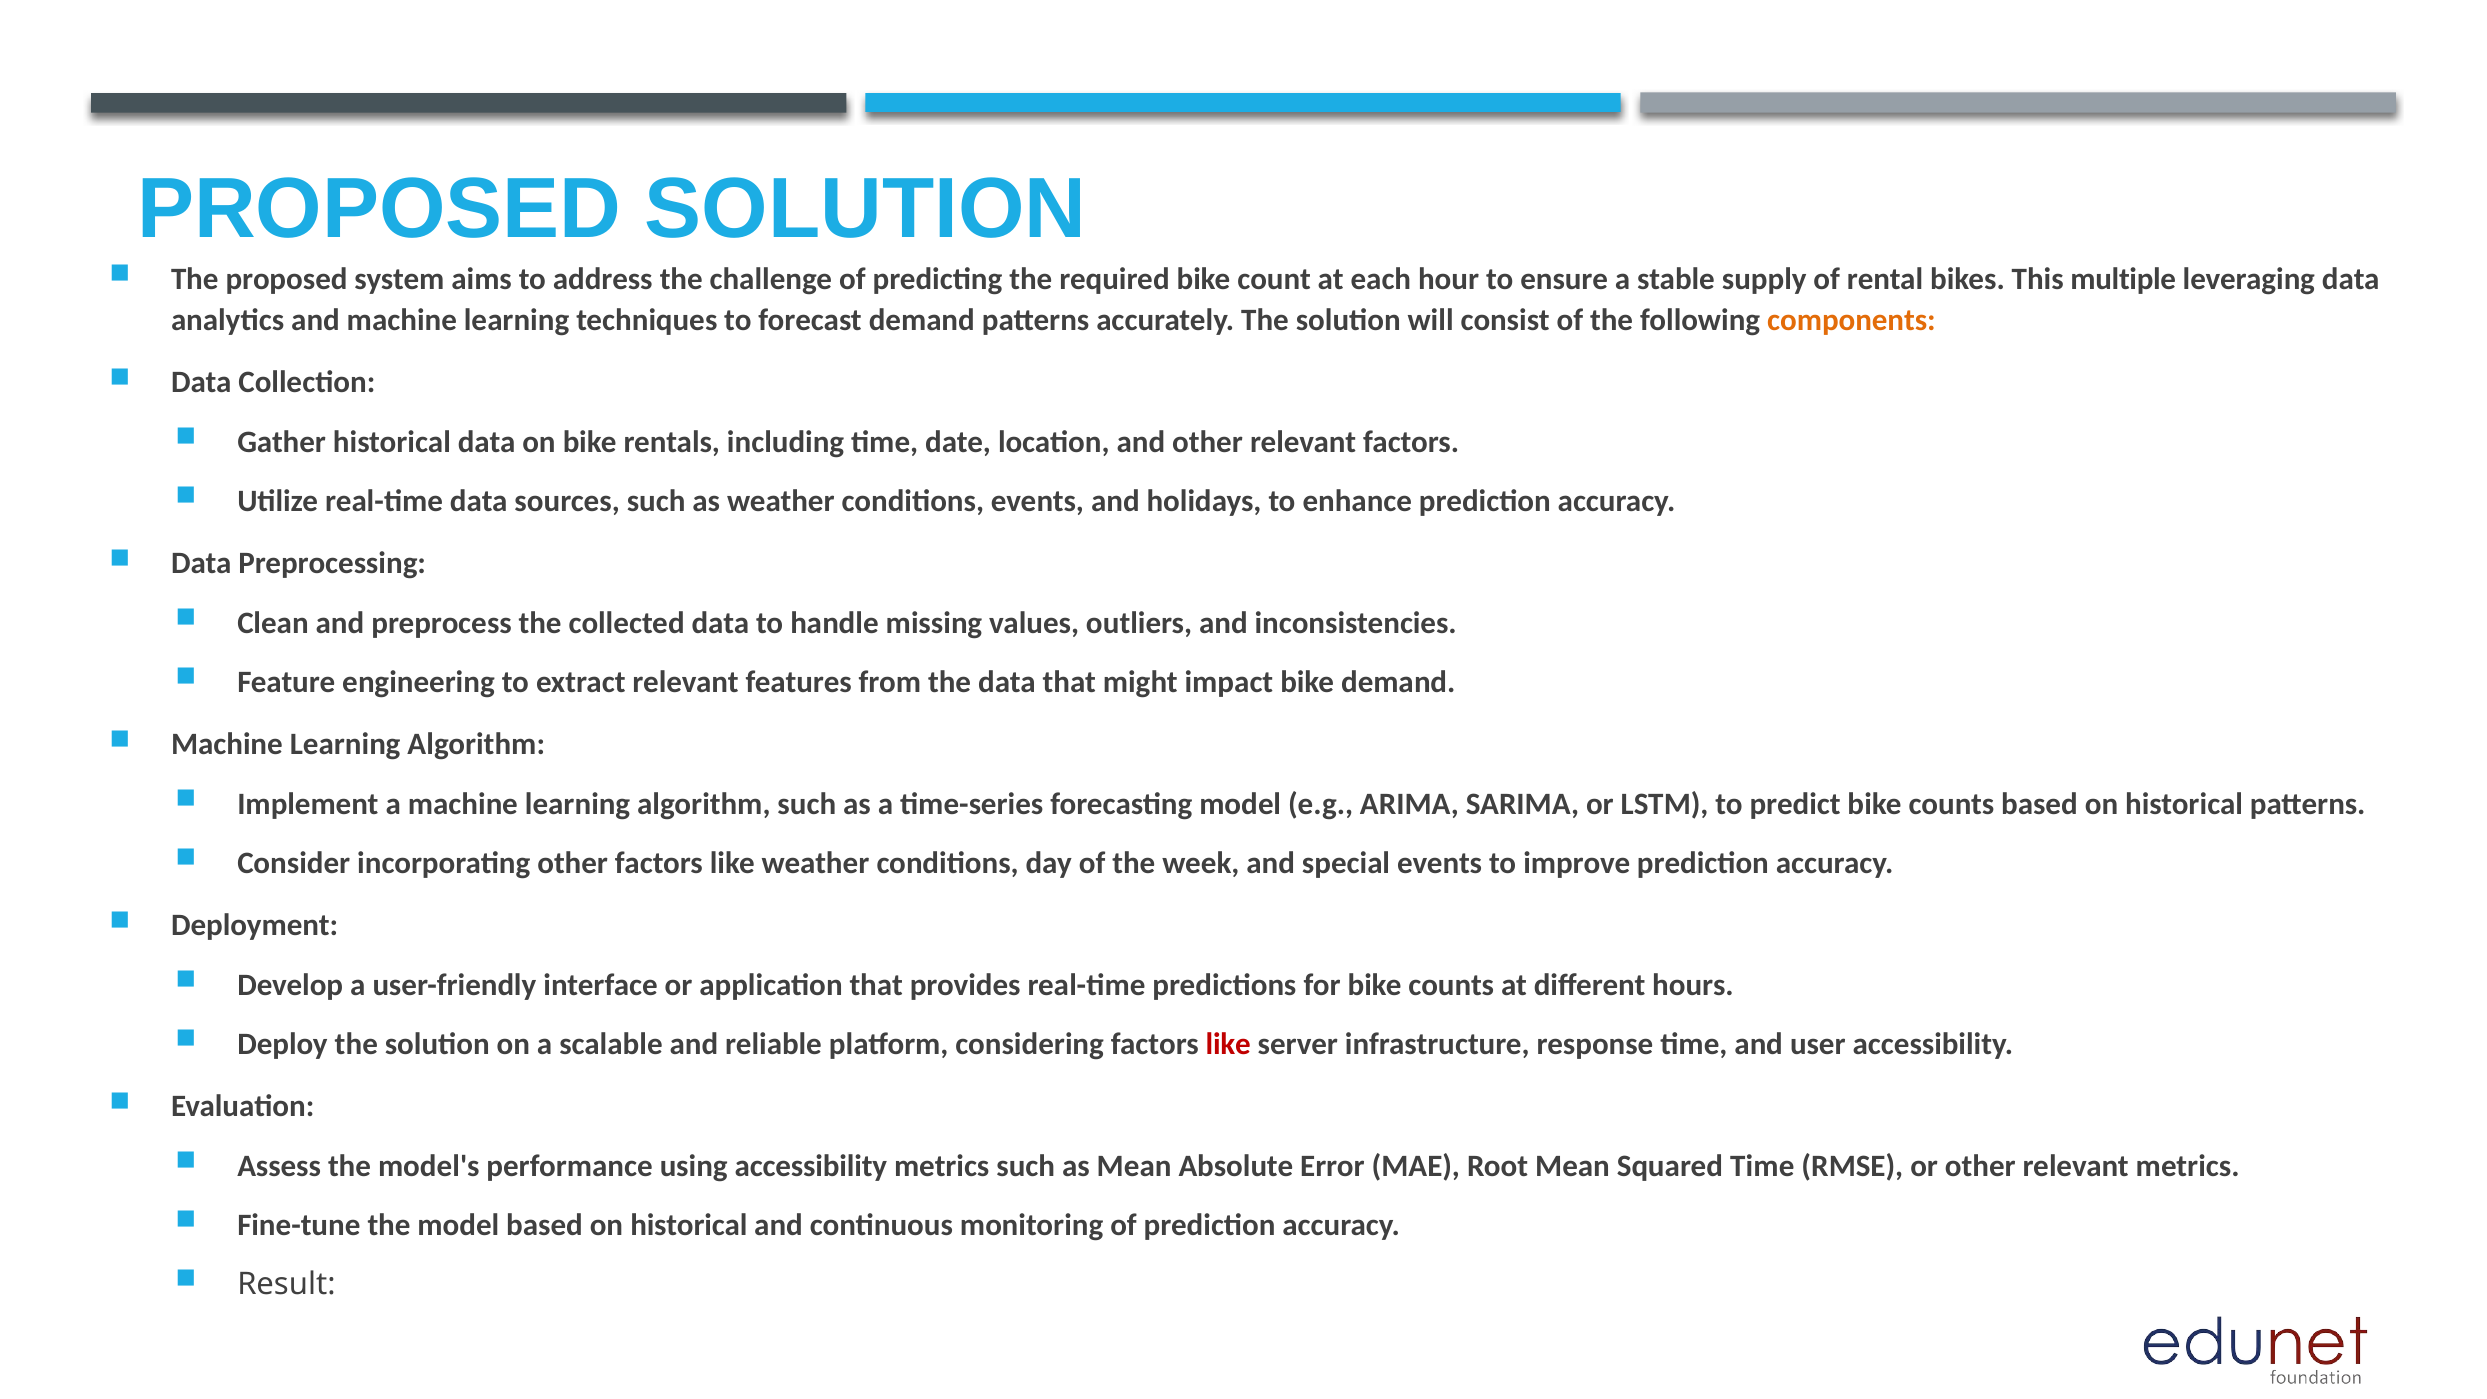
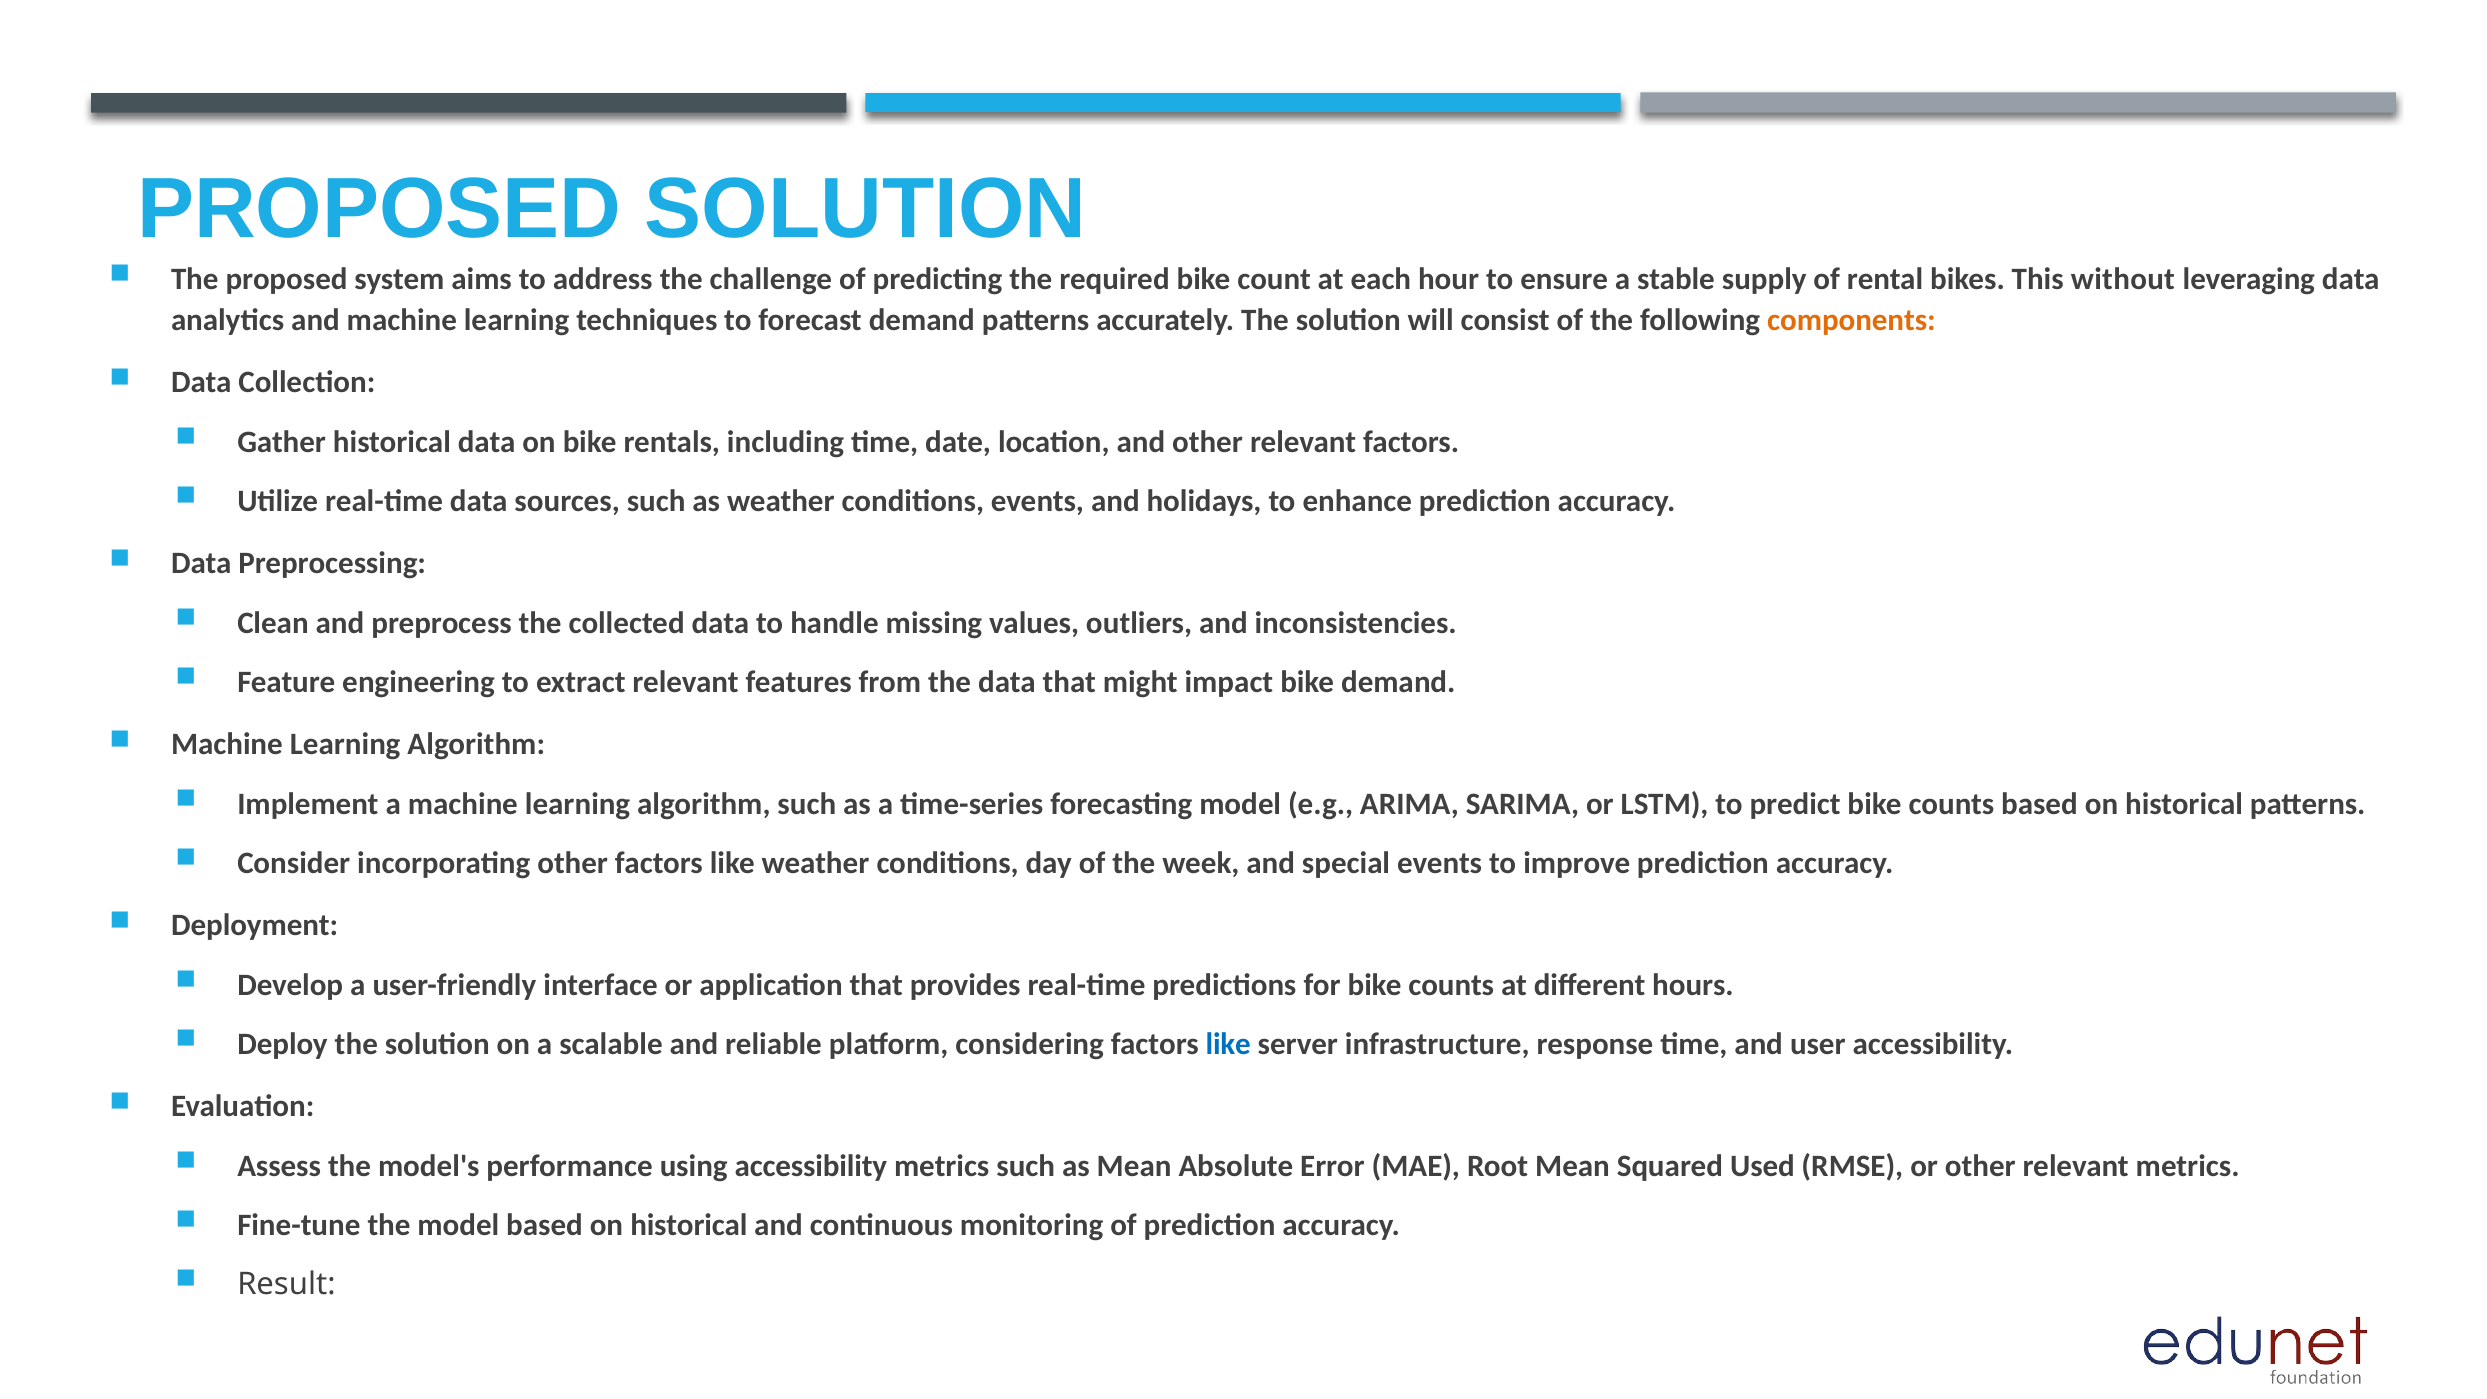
multiple: multiple -> without
like at (1228, 1044) colour: red -> blue
Squared Time: Time -> Used
